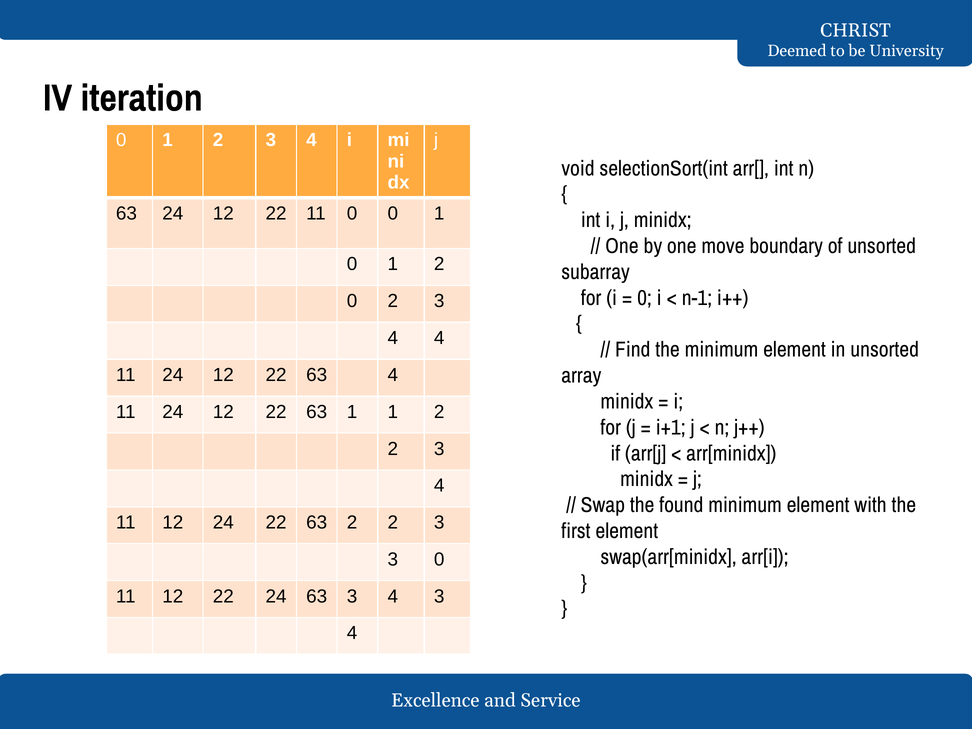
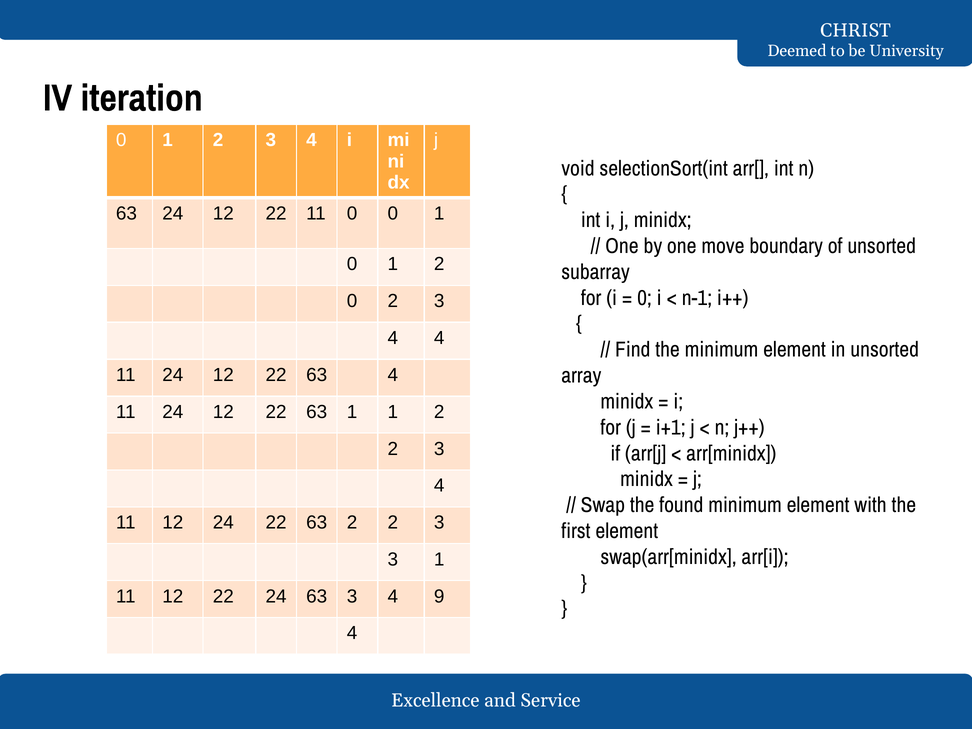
3 0: 0 -> 1
4 3: 3 -> 9
